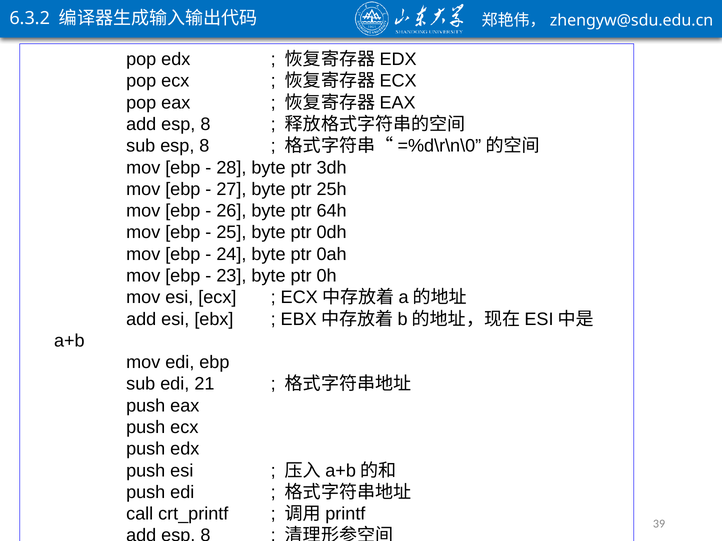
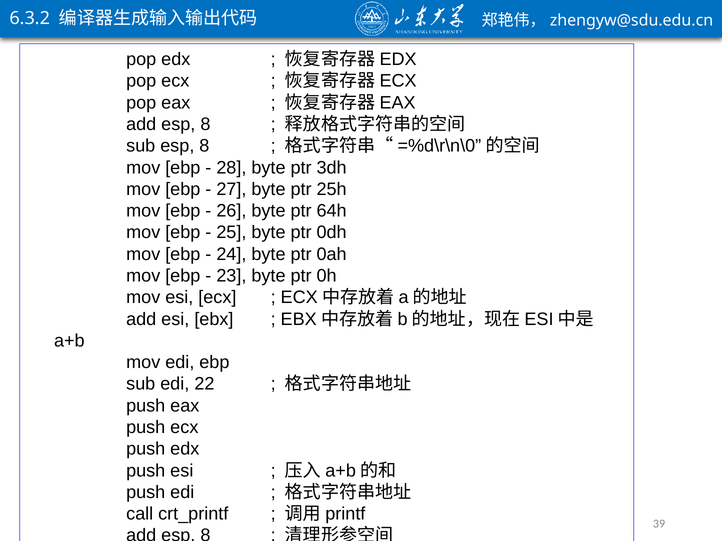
21: 21 -> 22
